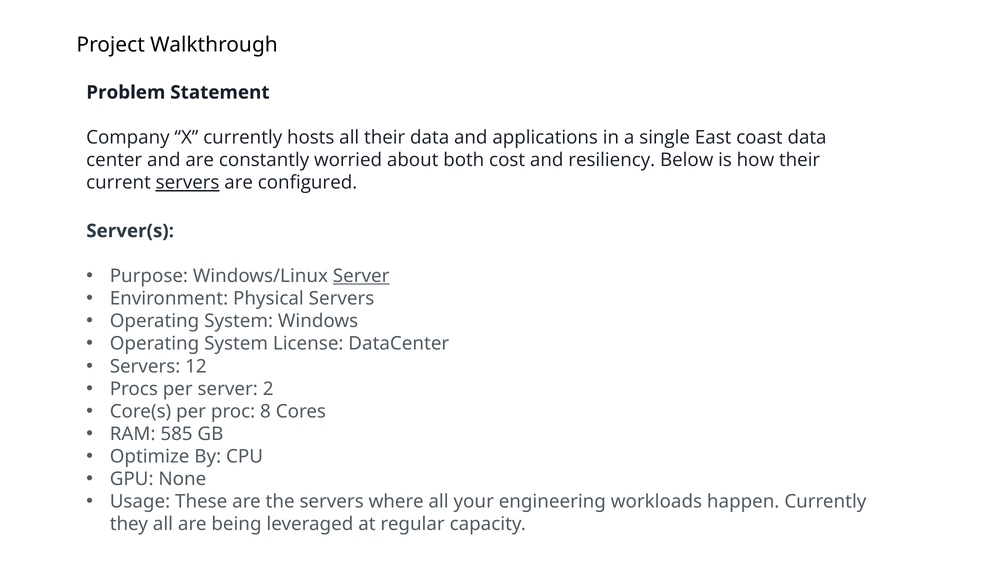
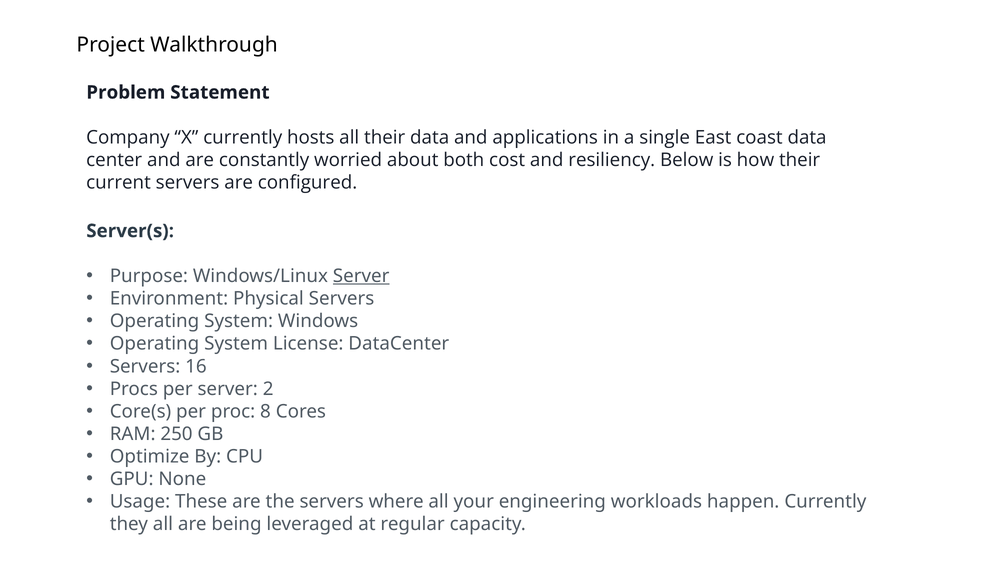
servers at (188, 183) underline: present -> none
12: 12 -> 16
585: 585 -> 250
